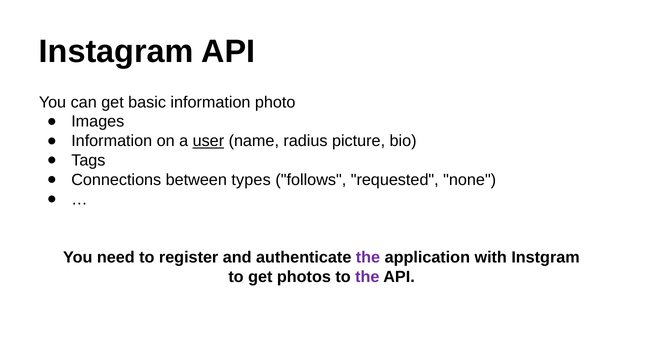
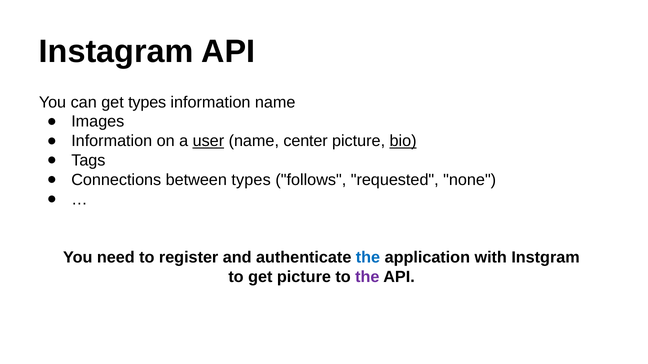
get basic: basic -> types
information photo: photo -> name
radius: radius -> center
bio underline: none -> present
the at (368, 258) colour: purple -> blue
get photos: photos -> picture
